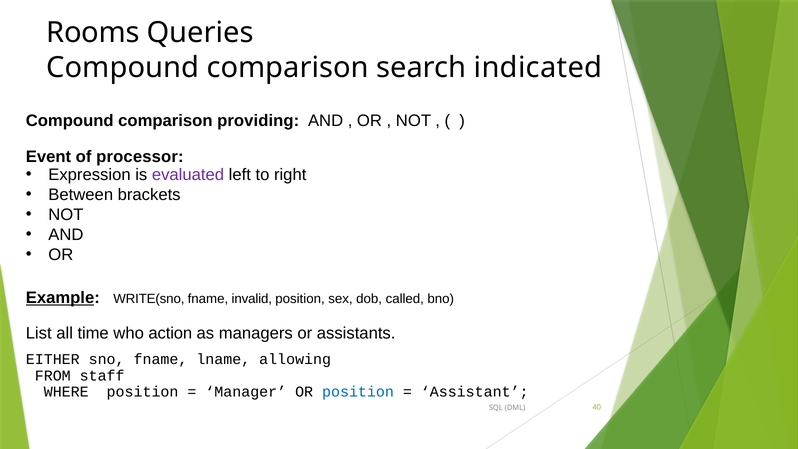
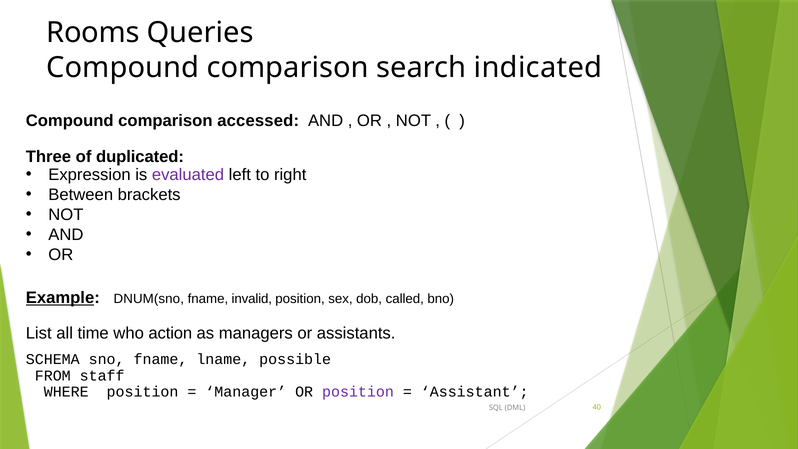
providing: providing -> accessed
Event: Event -> Three
processor: processor -> duplicated
WRITE(sno: WRITE(sno -> DNUM(sno
EITHER: EITHER -> SCHEMA
allowing: allowing -> possible
position at (358, 392) colour: blue -> purple
